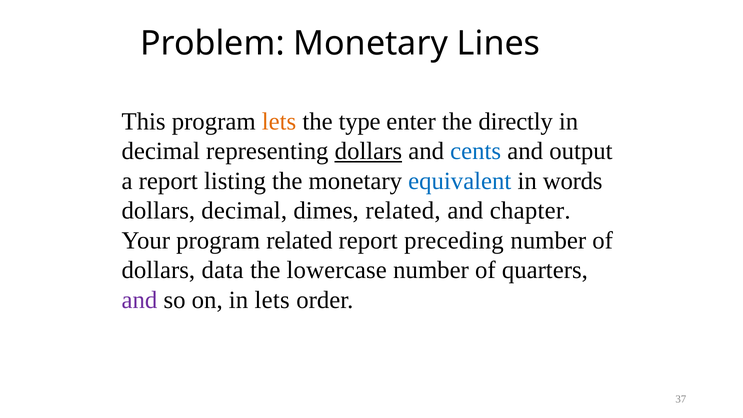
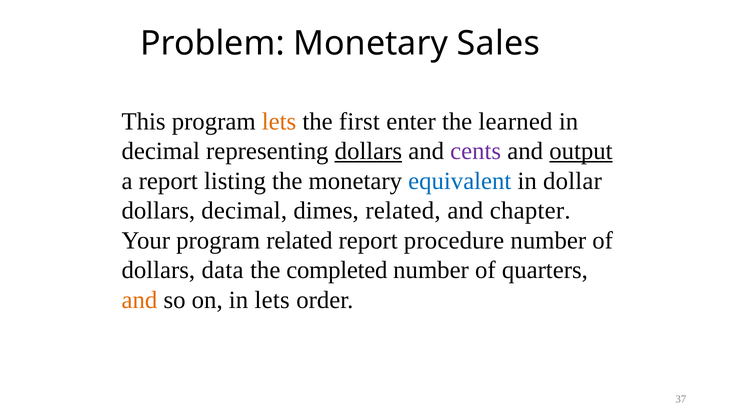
Lines: Lines -> Sales
type: type -> first
directly: directly -> learned
cents colour: blue -> purple
output underline: none -> present
words: words -> dollar
preceding: preceding -> procedure
lowercase: lowercase -> completed
and at (139, 300) colour: purple -> orange
